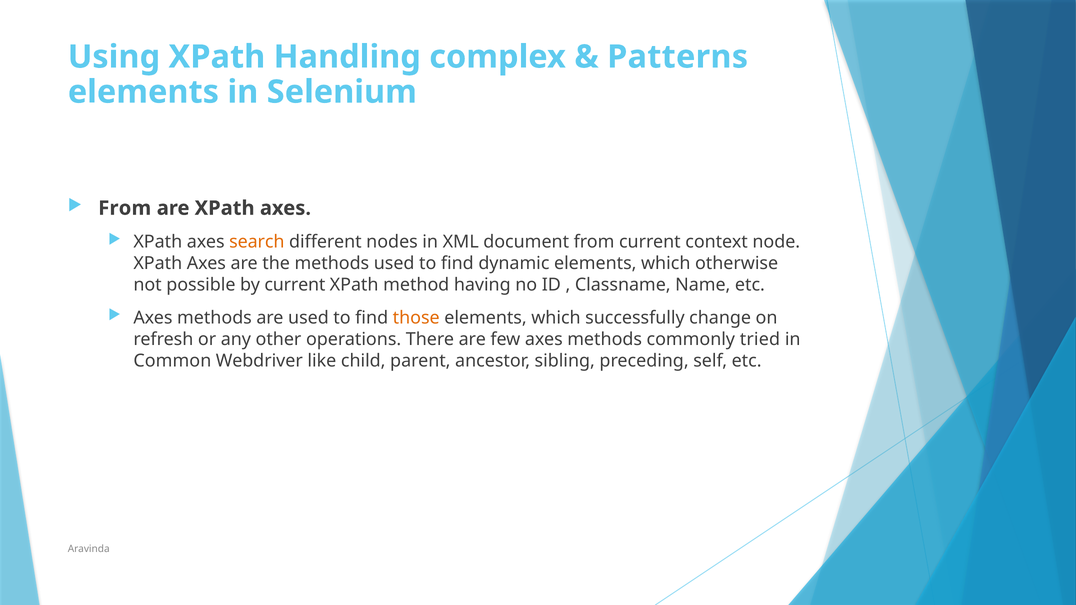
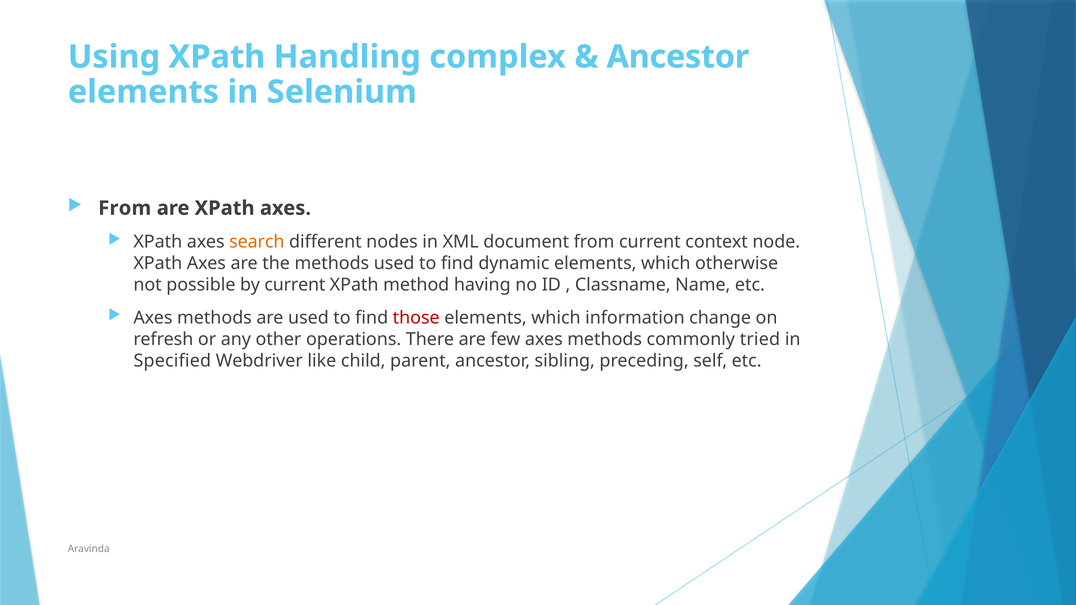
Patterns at (678, 57): Patterns -> Ancestor
those colour: orange -> red
successfully: successfully -> information
Common: Common -> Specified
